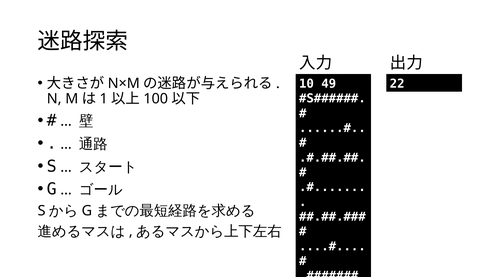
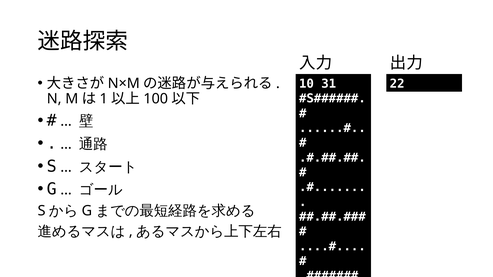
49: 49 -> 31
